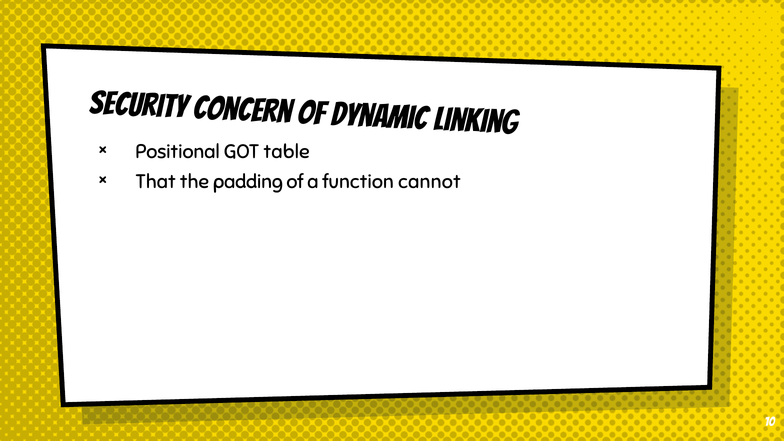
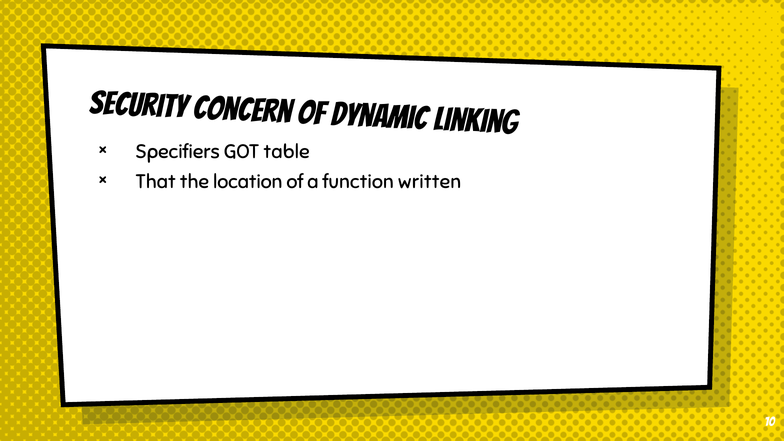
Positional: Positional -> Specifiers
padding: padding -> location
cannot: cannot -> written
